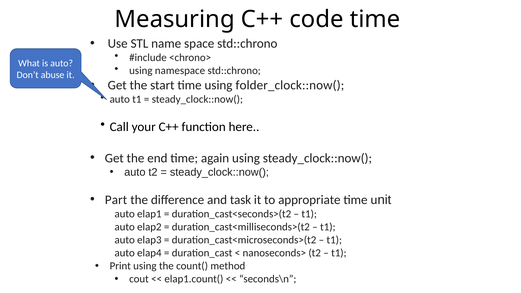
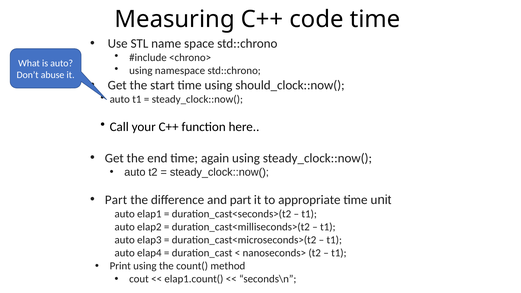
folder_clock::now(: folder_clock::now( -> should_clock::now(
and task: task -> part
